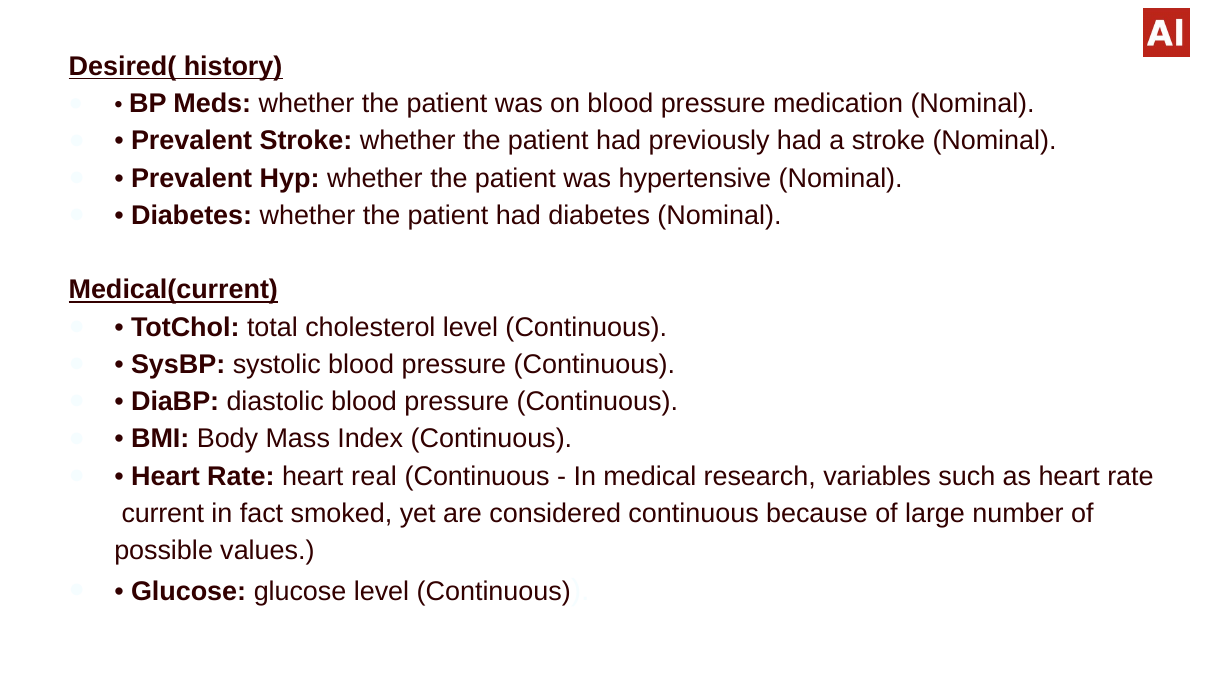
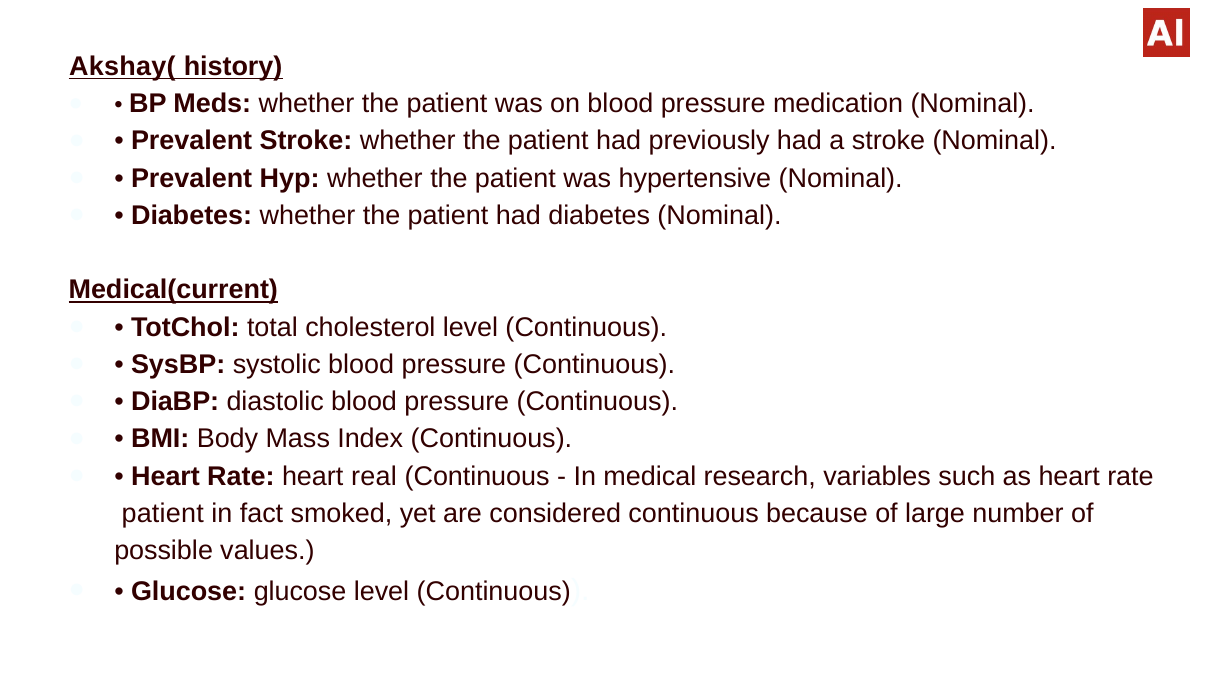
Desired(: Desired( -> Akshay(
current at (163, 513): current -> patient
